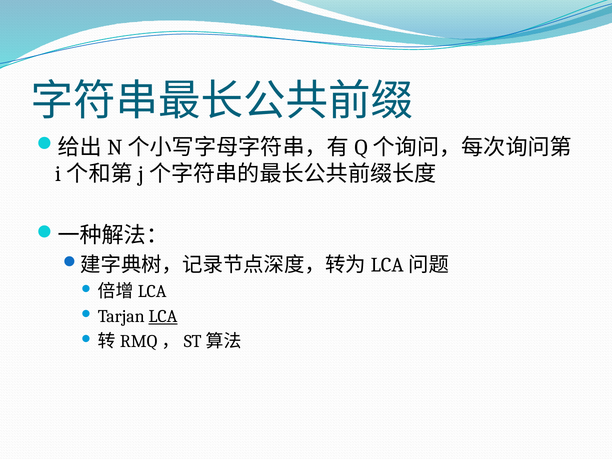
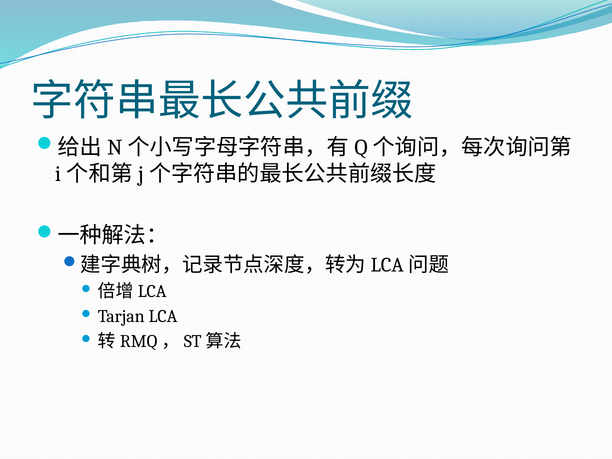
LCA underline: present -> none
